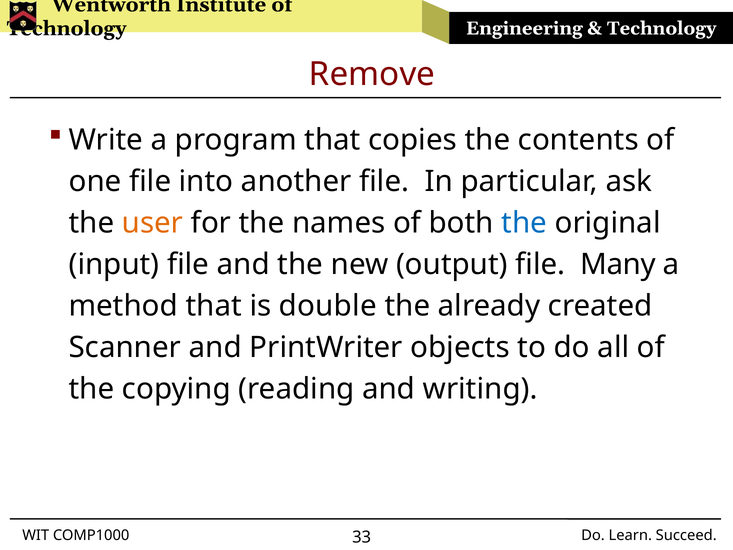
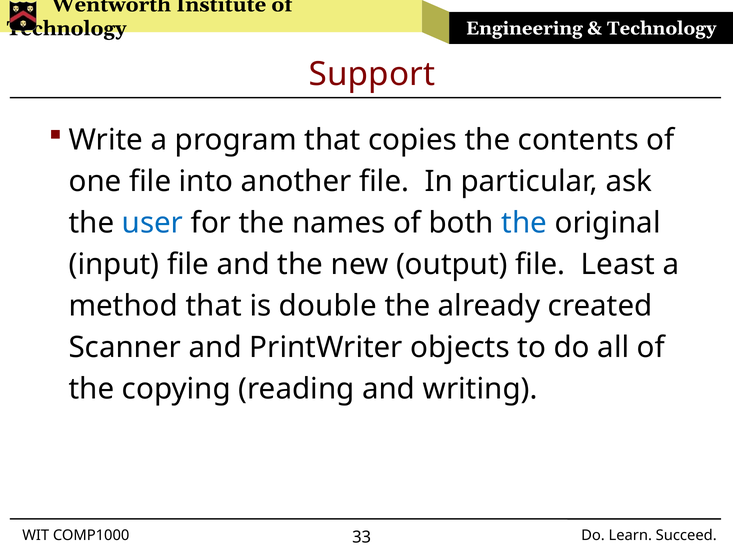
Remove: Remove -> Support
user colour: orange -> blue
Many: Many -> Least
